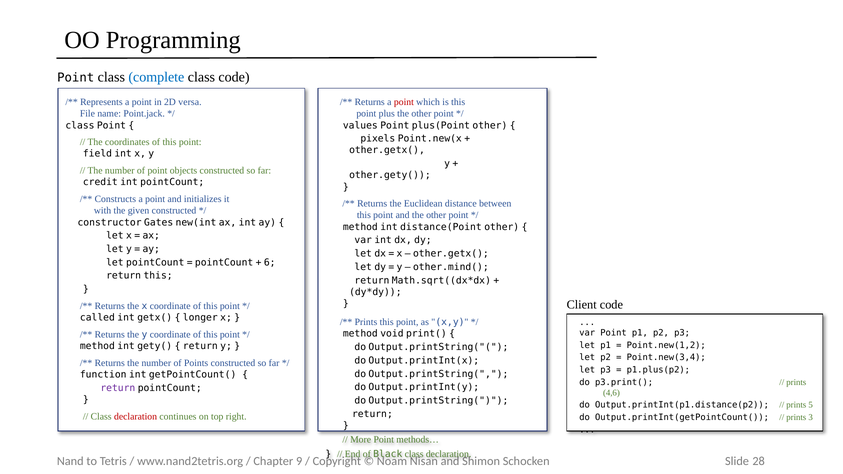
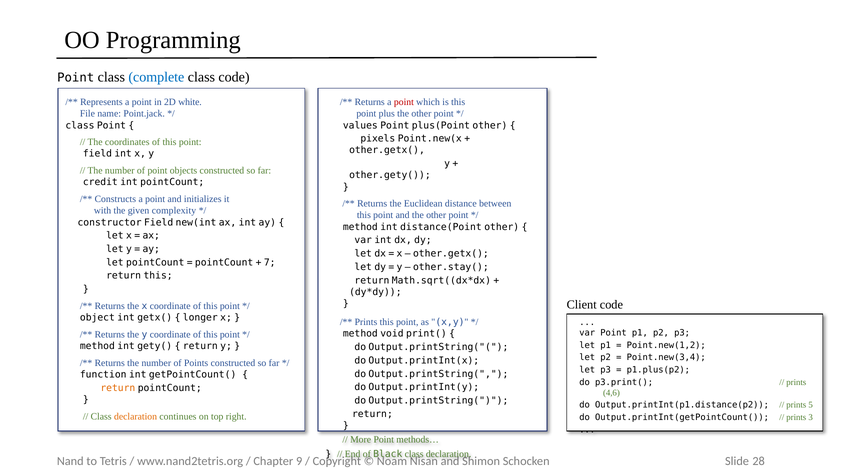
versa: versa -> white
given constructed: constructed -> complexity
constructor Gates: Gates -> Field
6: 6 -> 7
other.mind(: other.mind( -> other.stay(
called: called -> object
return at (118, 388) colour: purple -> orange
declaration at (136, 417) colour: red -> orange
